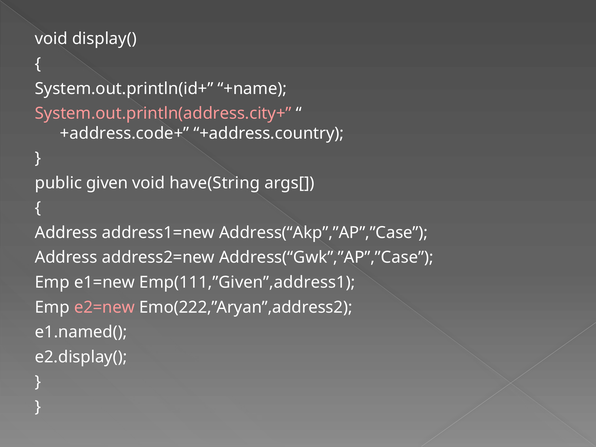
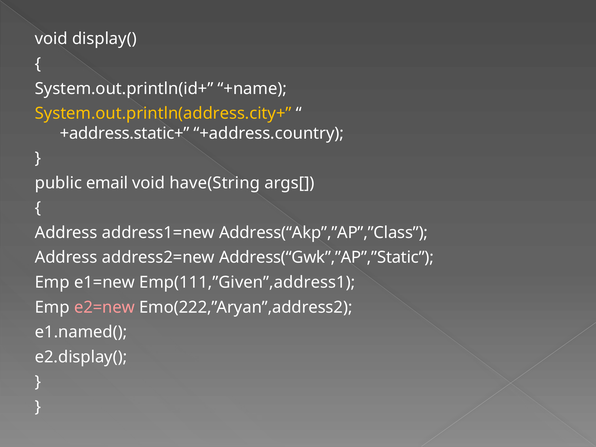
System.out.println(address.city+ colour: pink -> yellow
+address.code+: +address.code+ -> +address.static+
given: given -> email
Address(“Akp”,”AP”,”Case: Address(“Akp”,”AP”,”Case -> Address(“Akp”,”AP”,”Class
Address(“Gwk”,”AP”,”Case: Address(“Gwk”,”AP”,”Case -> Address(“Gwk”,”AP”,”Static
